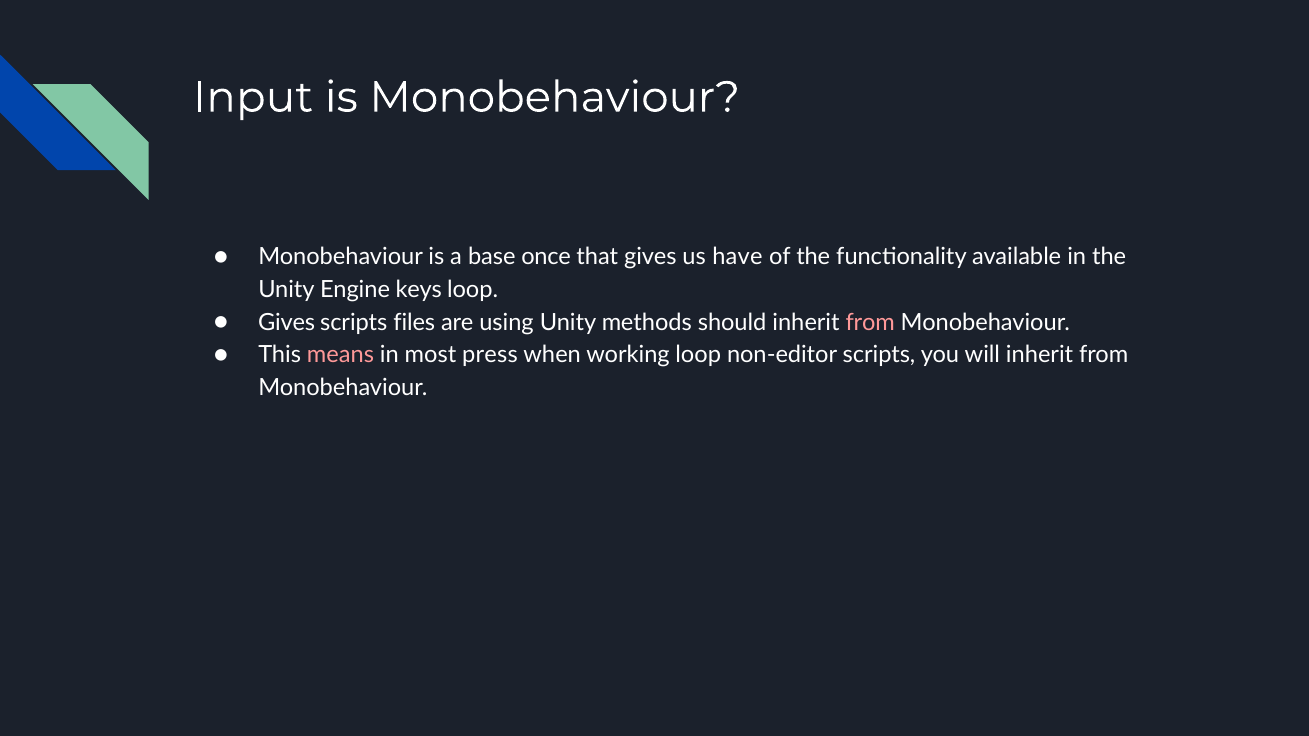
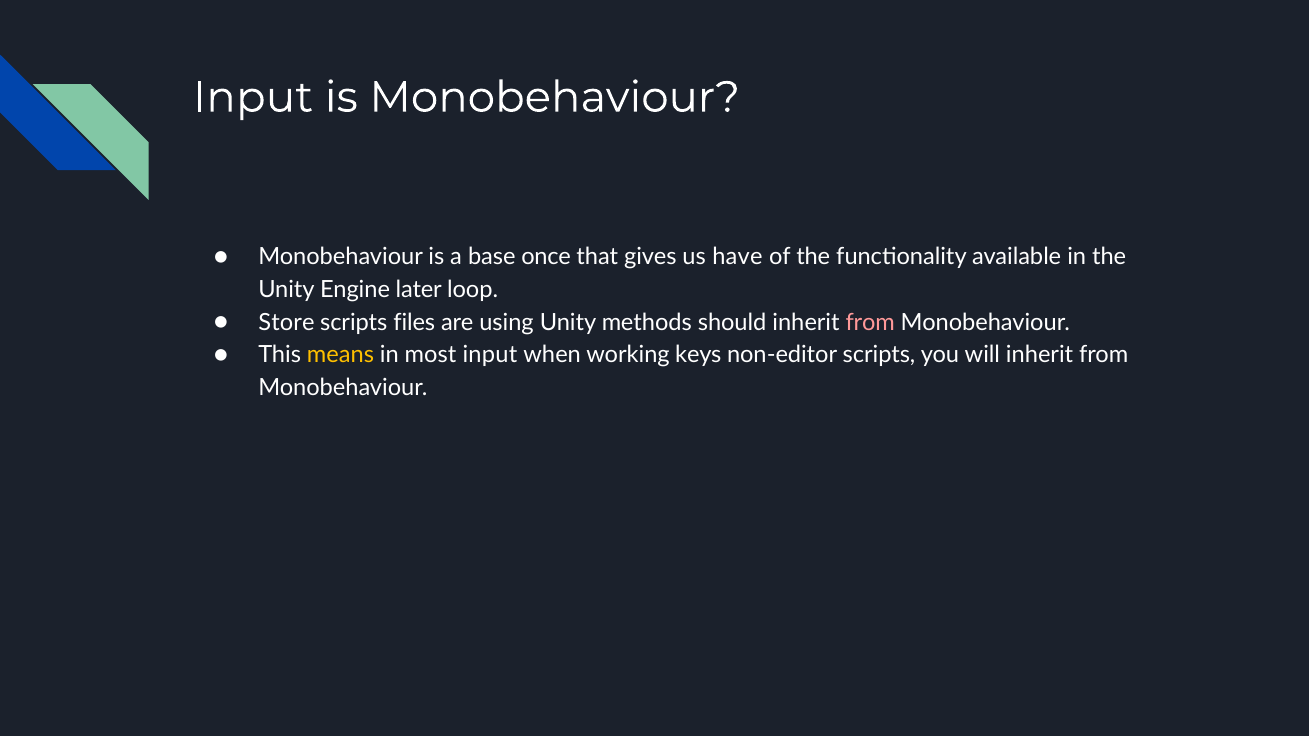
keys: keys -> later
Gives at (287, 322): Gives -> Store
means colour: pink -> yellow
most press: press -> input
working loop: loop -> keys
